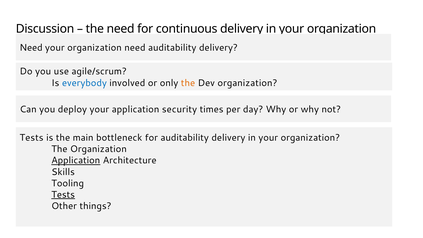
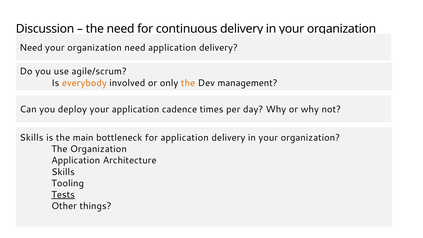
need auditability: auditability -> application
everybody colour: blue -> orange
Dev organization: organization -> management
security: security -> cadence
Tests at (32, 138): Tests -> Skills
for auditability: auditability -> application
Application at (76, 160) underline: present -> none
